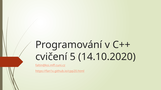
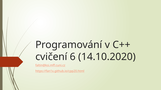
5: 5 -> 6
